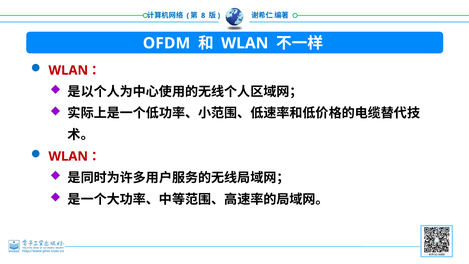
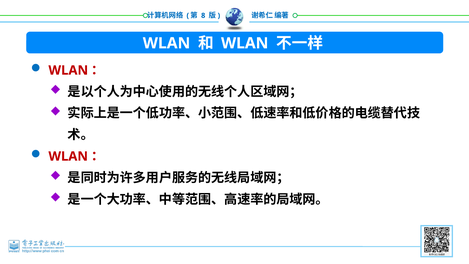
OFDM at (167, 43): OFDM -> WLAN
